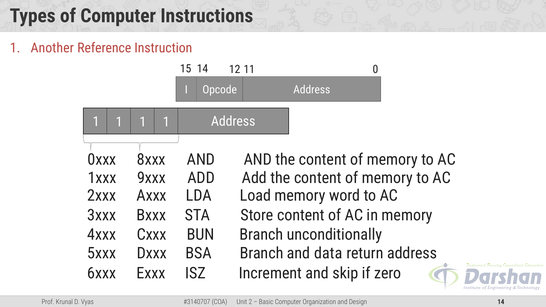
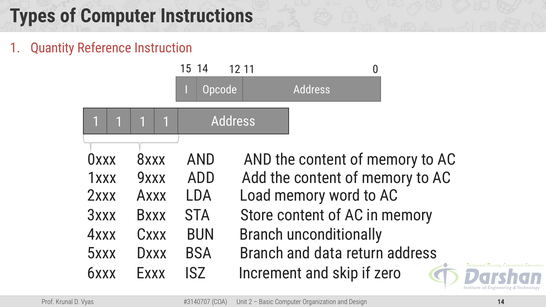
Another: Another -> Quantity
